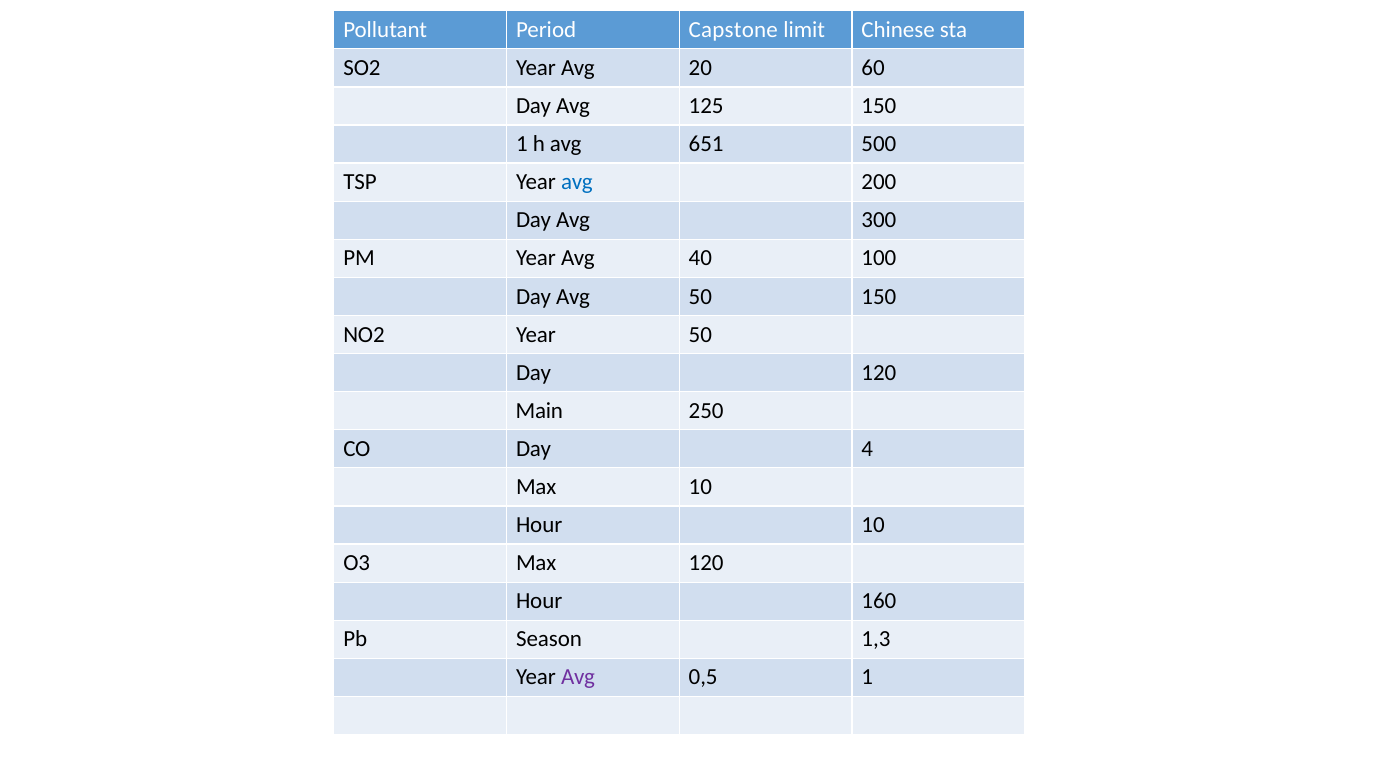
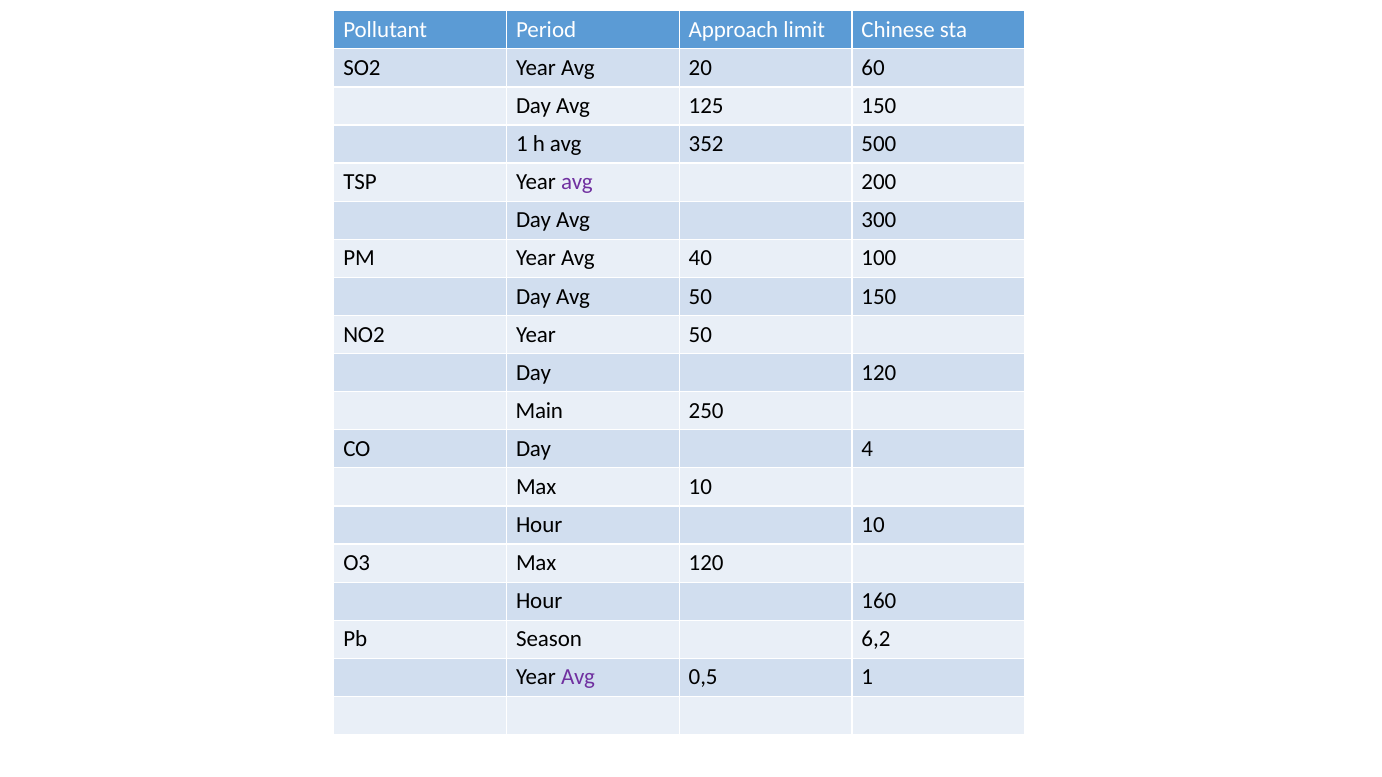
Capstone: Capstone -> Approach
651: 651 -> 352
avg at (577, 182) colour: blue -> purple
1,3: 1,3 -> 6,2
